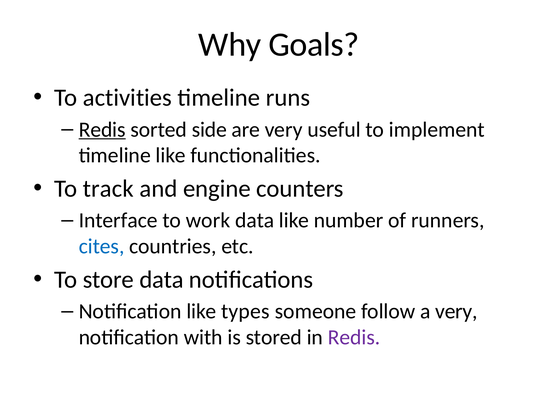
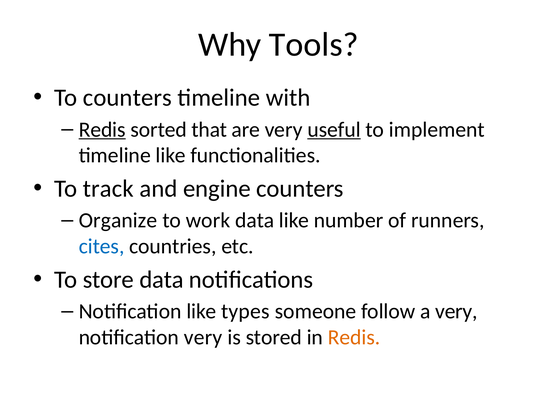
Goals: Goals -> Tools
To activities: activities -> counters
runs: runs -> with
side: side -> that
useful underline: none -> present
Interface: Interface -> Organize
notification with: with -> very
Redis at (354, 337) colour: purple -> orange
